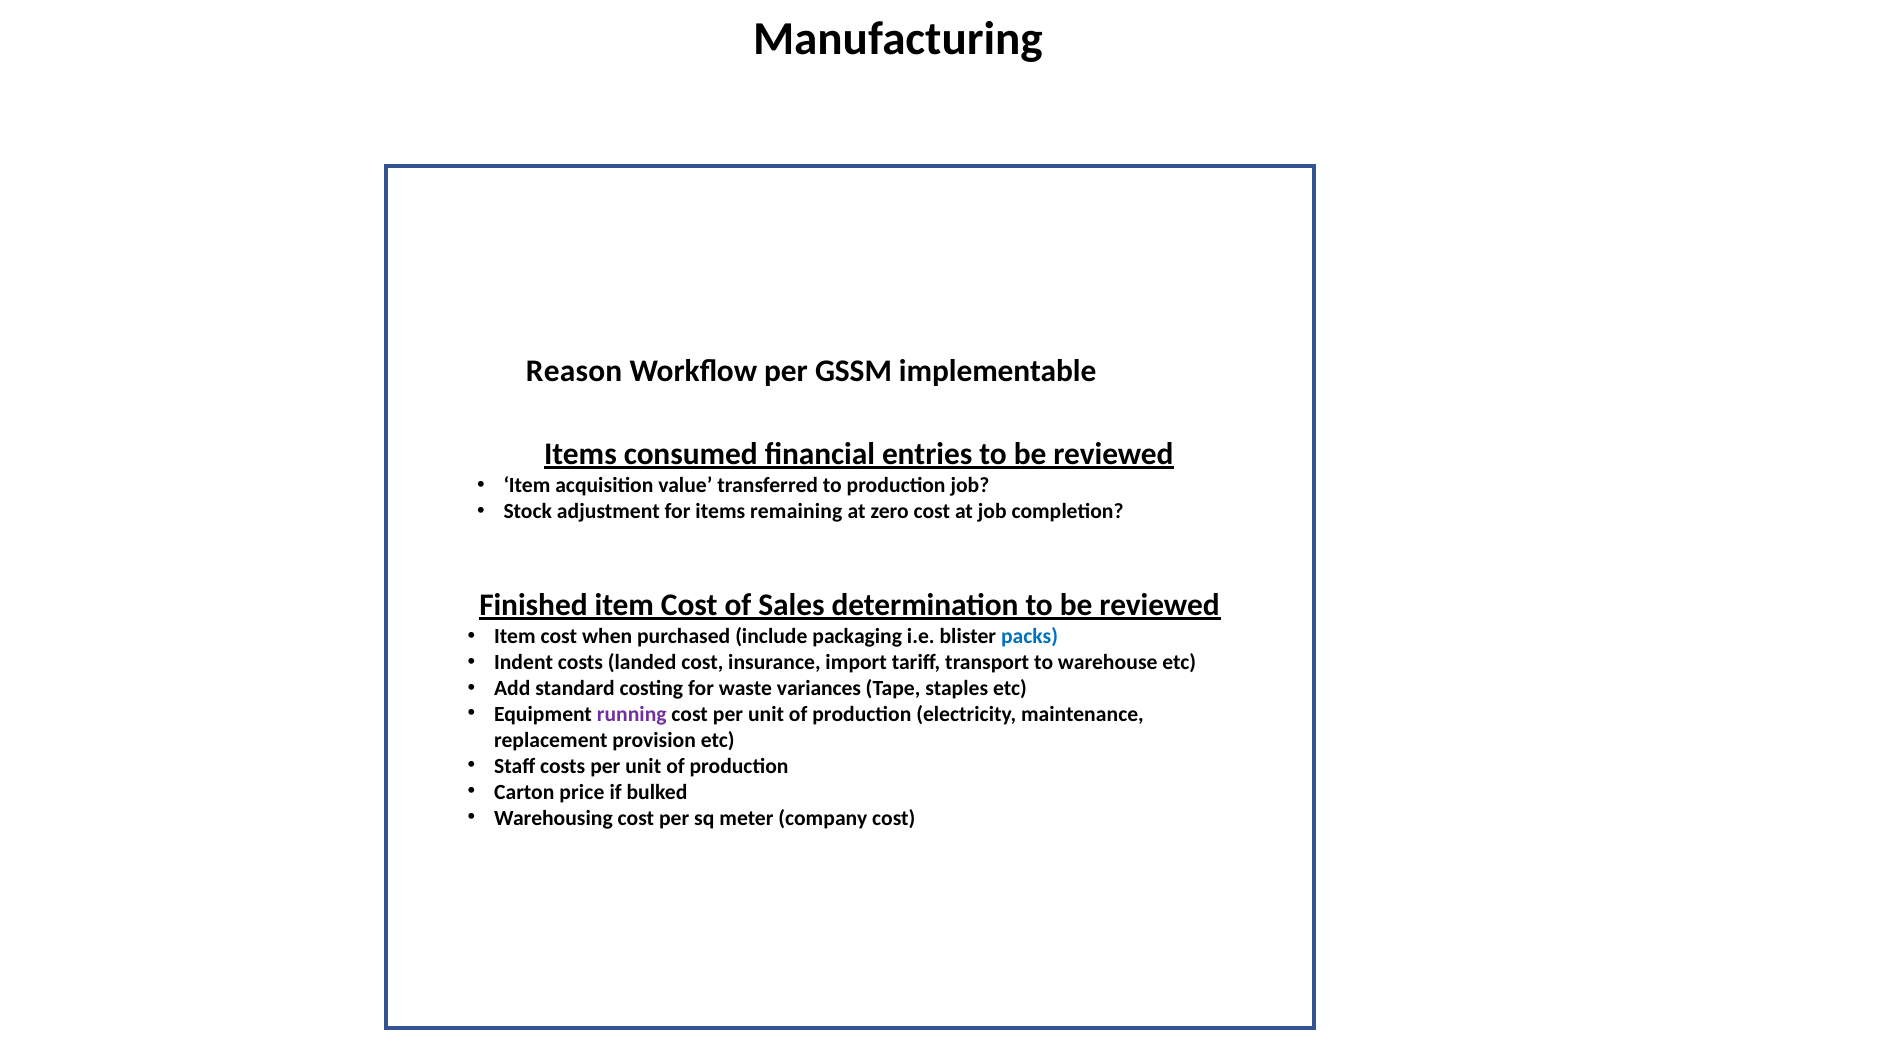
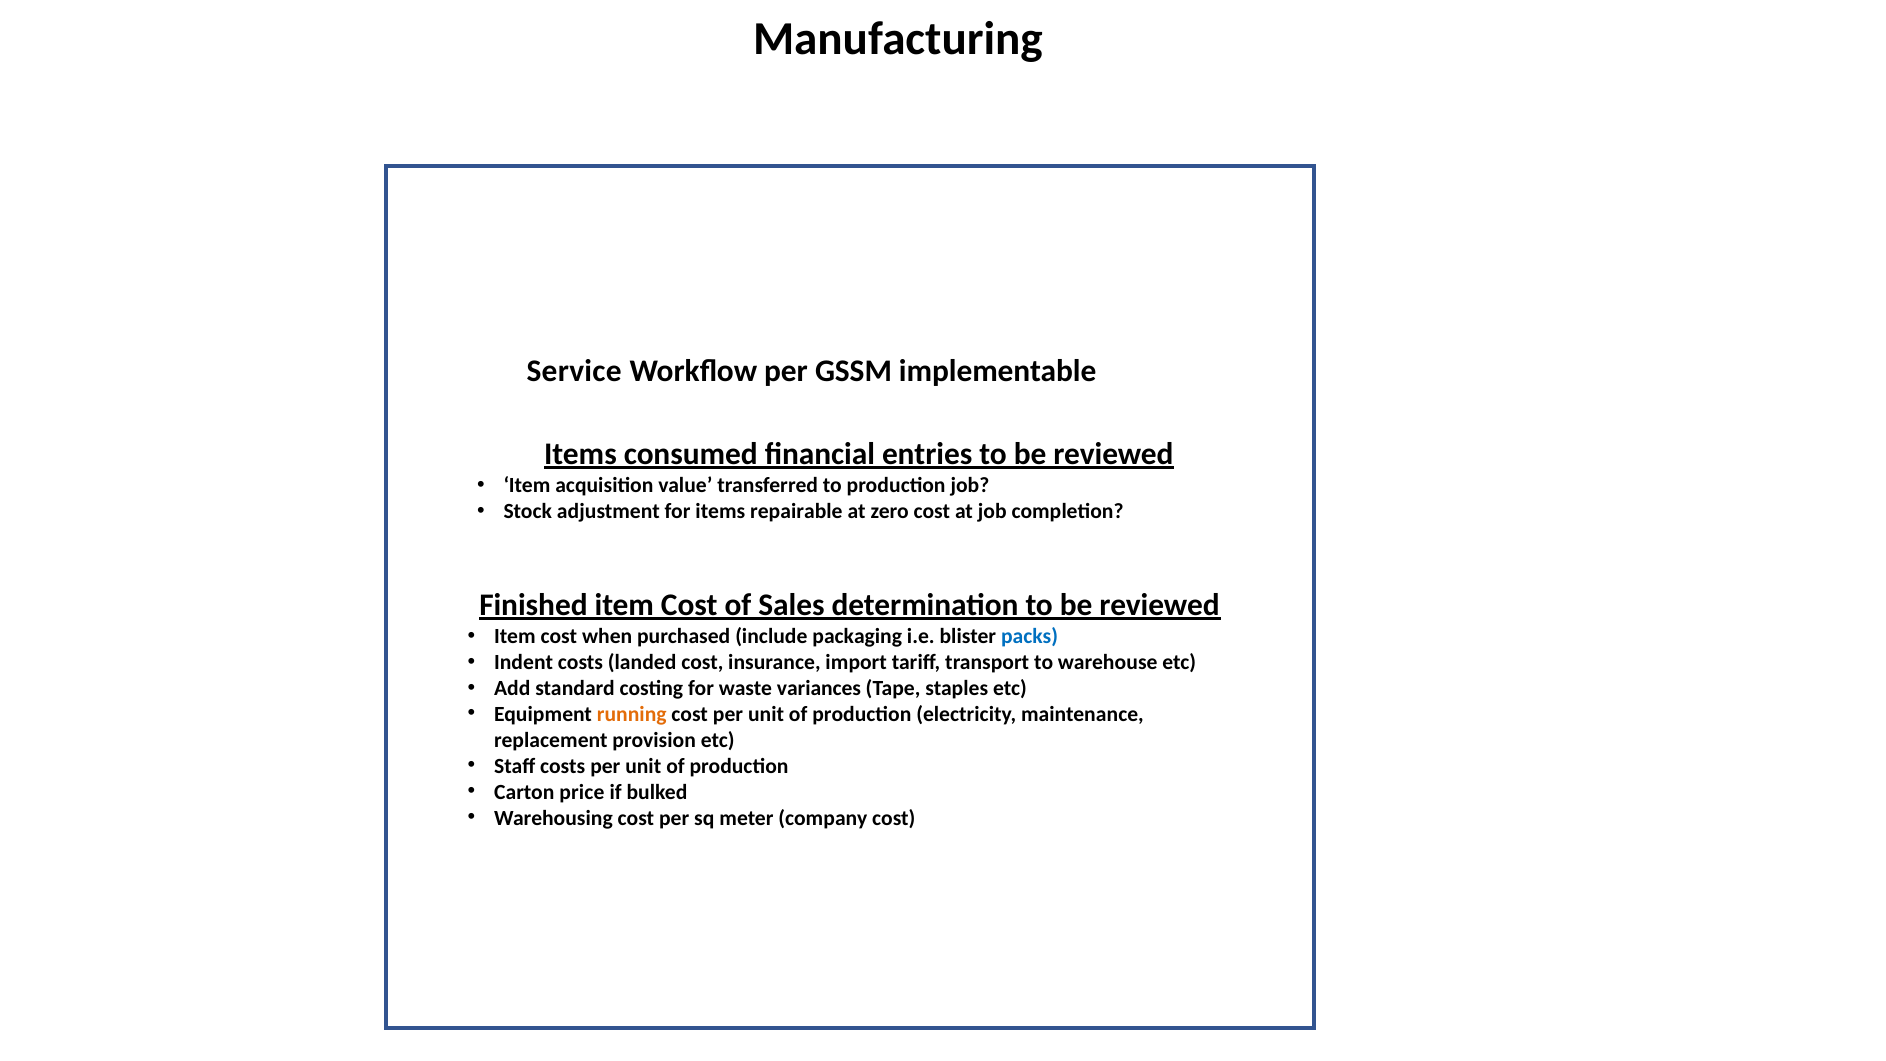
Reason: Reason -> Service
remaining: remaining -> repairable
running colour: purple -> orange
